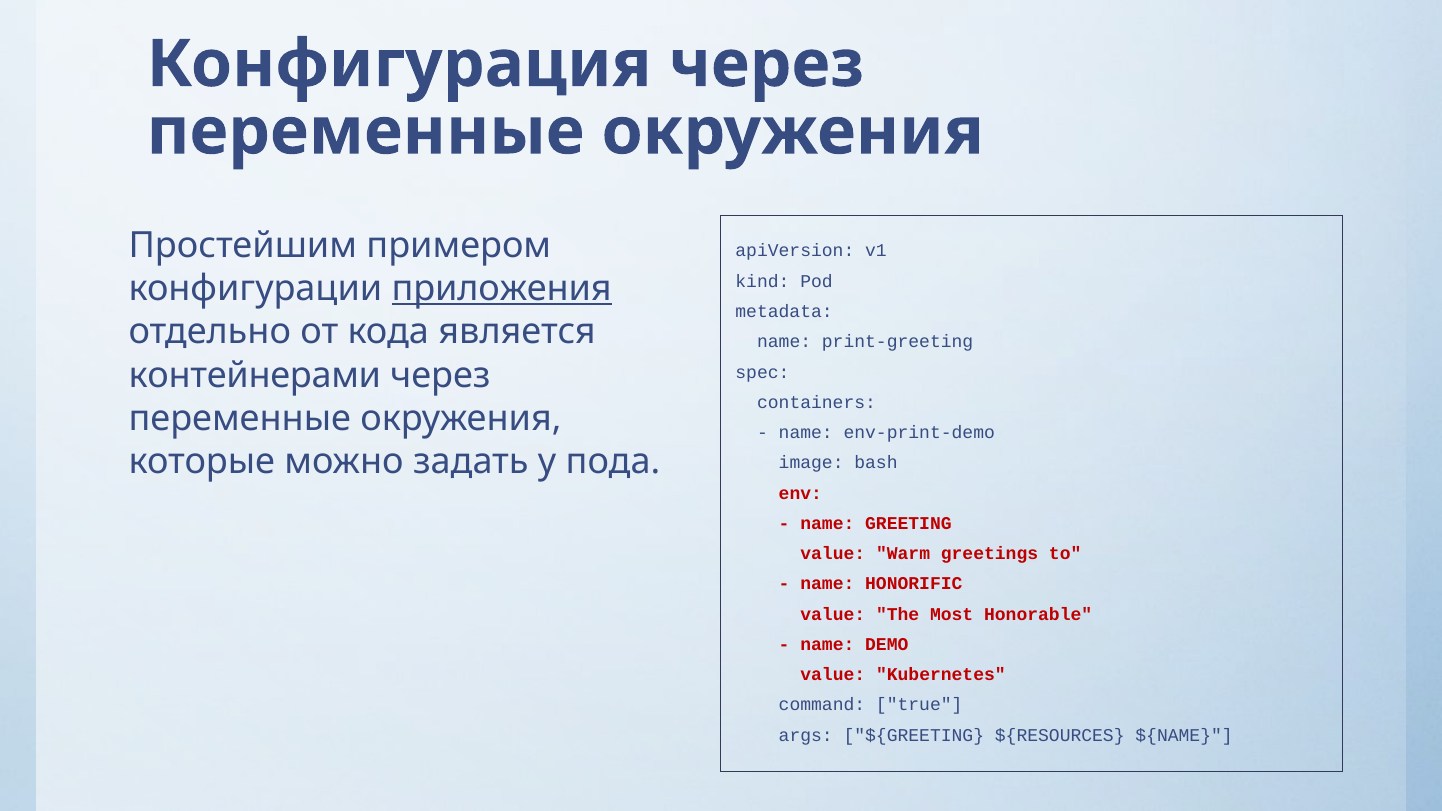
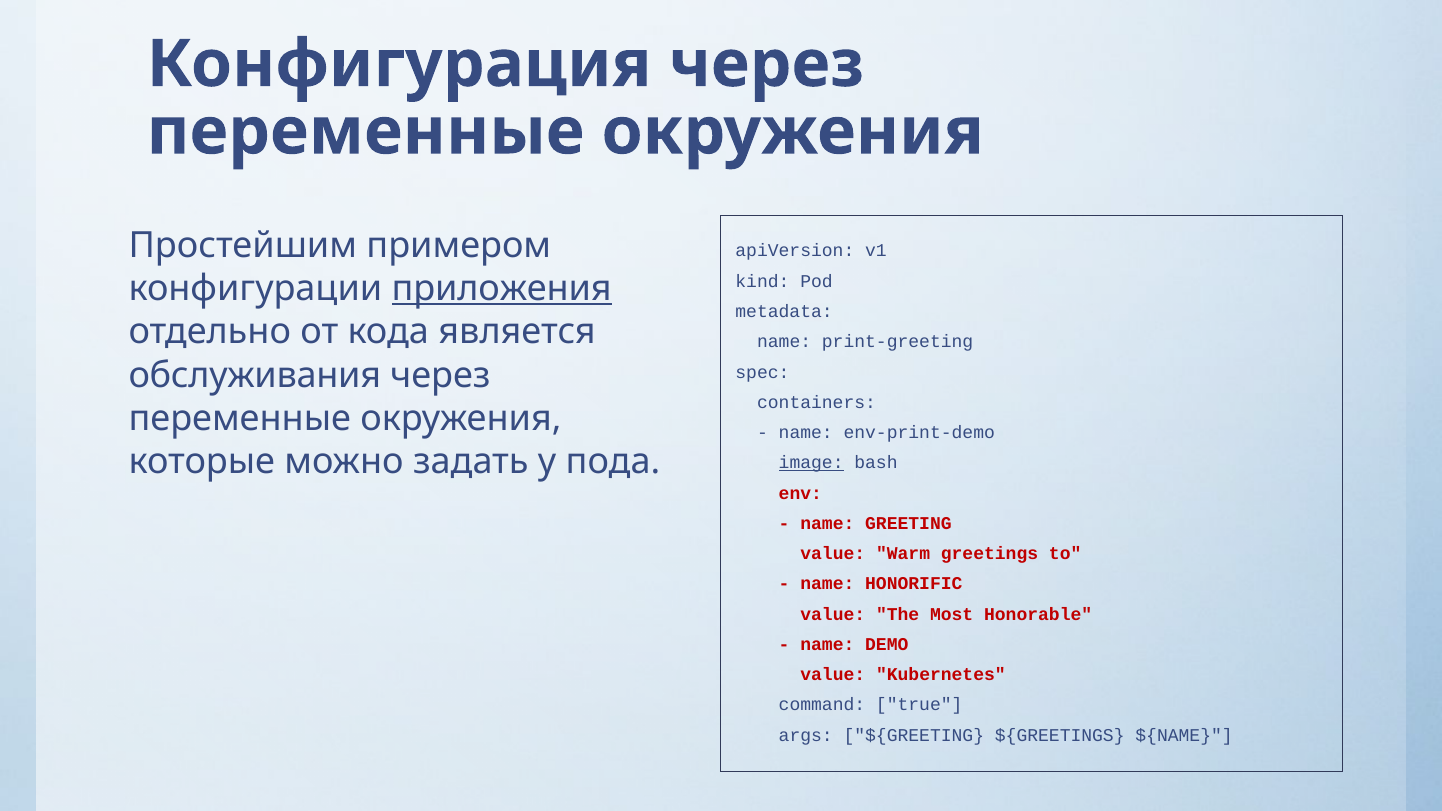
контейнерами: контейнерами -> обслуживания
image underline: none -> present
${RESOURCES: ${RESOURCES -> ${GREETINGS
